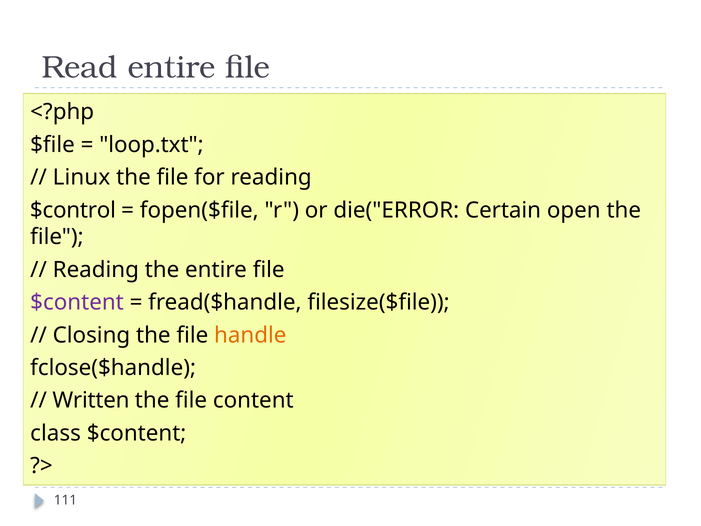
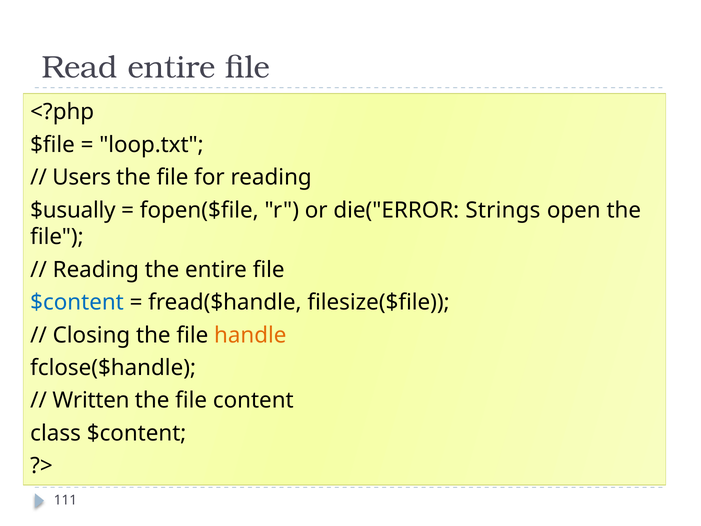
Linux: Linux -> Users
$control: $control -> $usually
Certain: Certain -> Strings
$content at (77, 302) colour: purple -> blue
